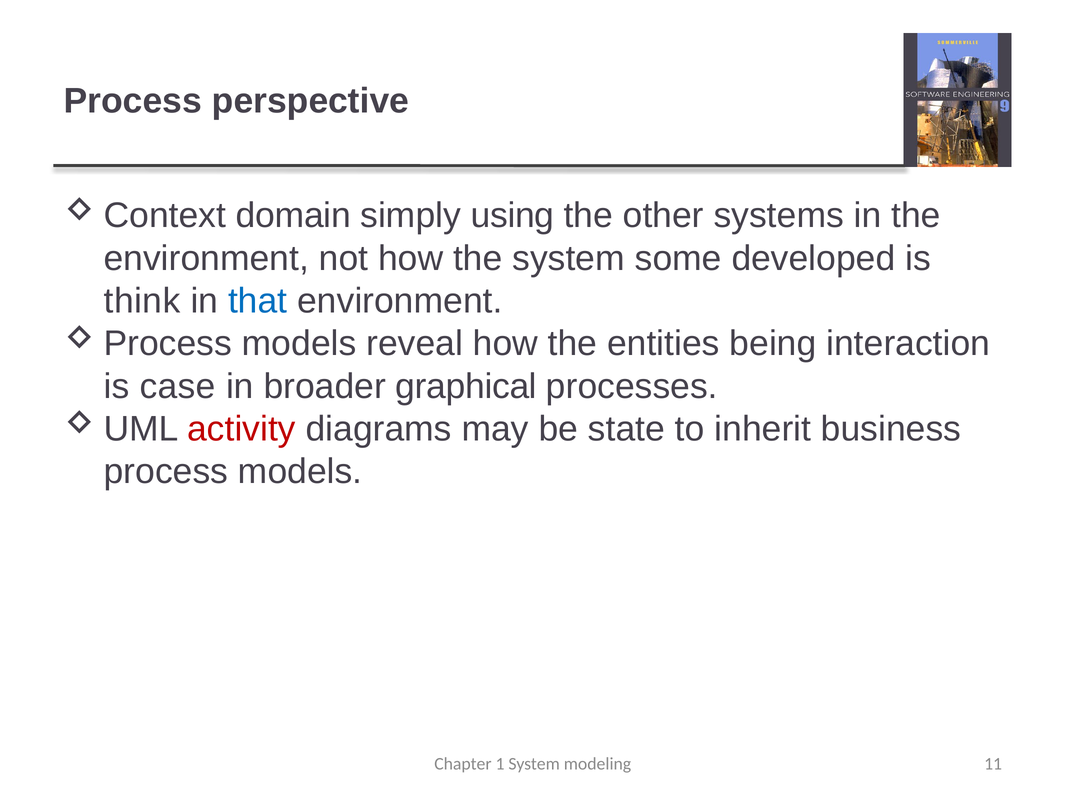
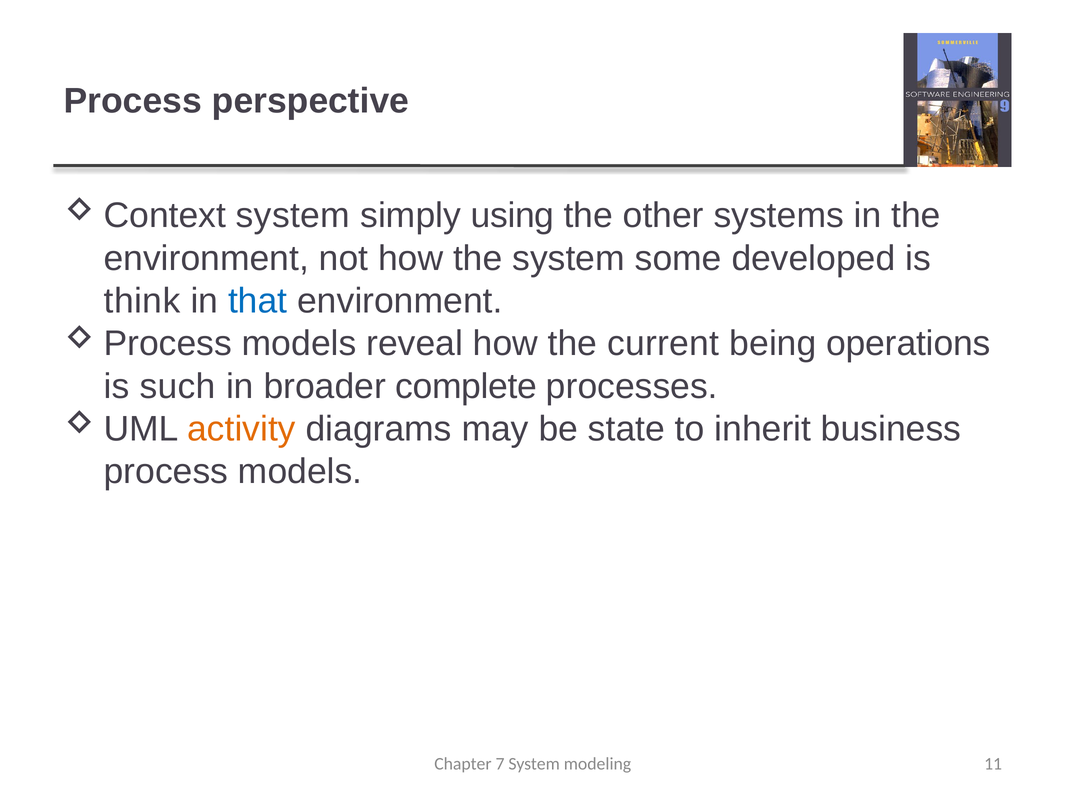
domain at (293, 216): domain -> system
entities: entities -> current
interaction: interaction -> operations
case: case -> such
graphical: graphical -> complete
activity colour: red -> orange
1: 1 -> 7
